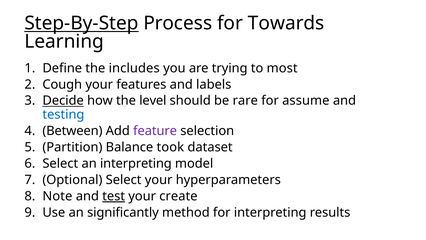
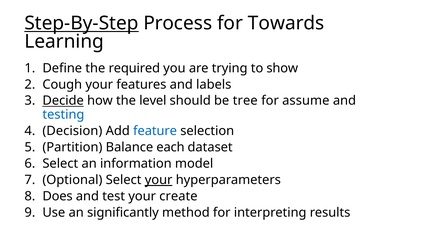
includes: includes -> required
most: most -> show
rare: rare -> tree
Between: Between -> Decision
feature colour: purple -> blue
took: took -> each
an interpreting: interpreting -> information
your at (159, 180) underline: none -> present
Note: Note -> Does
test underline: present -> none
